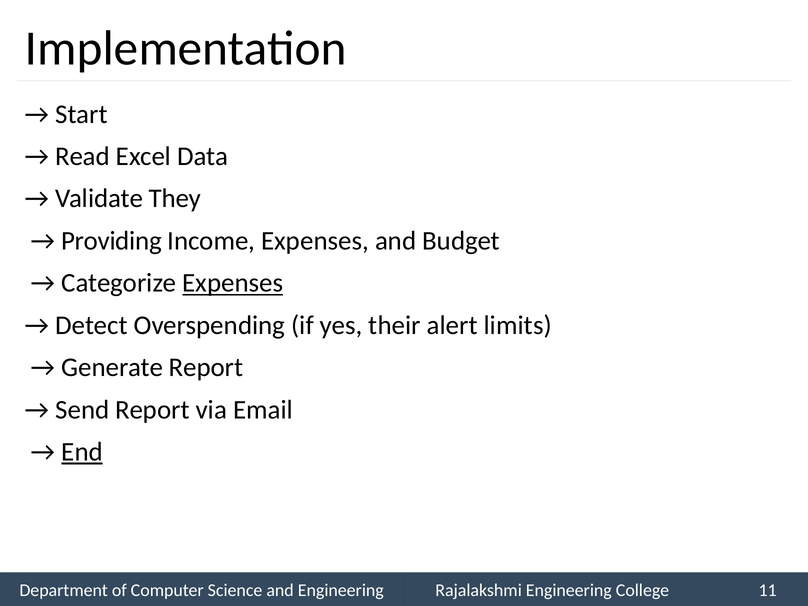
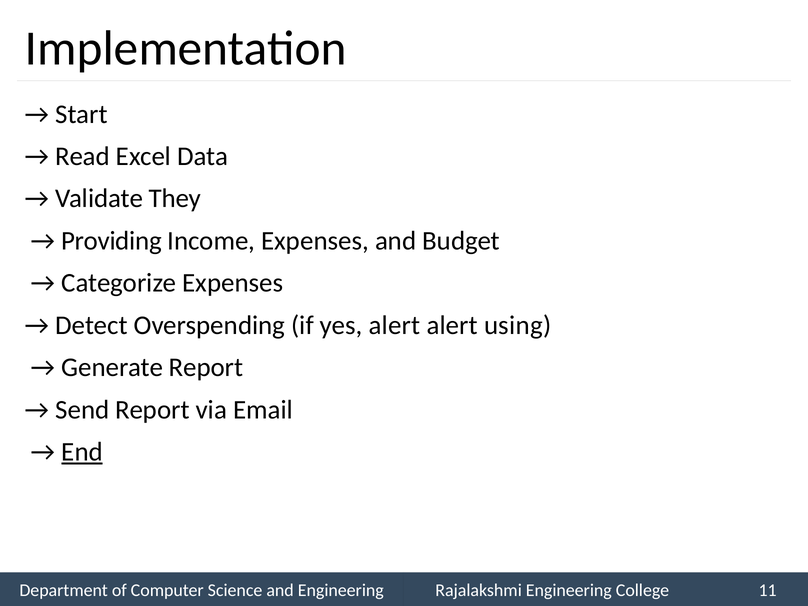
Expenses at (233, 283) underline: present -> none
yes their: their -> alert
limits: limits -> using
